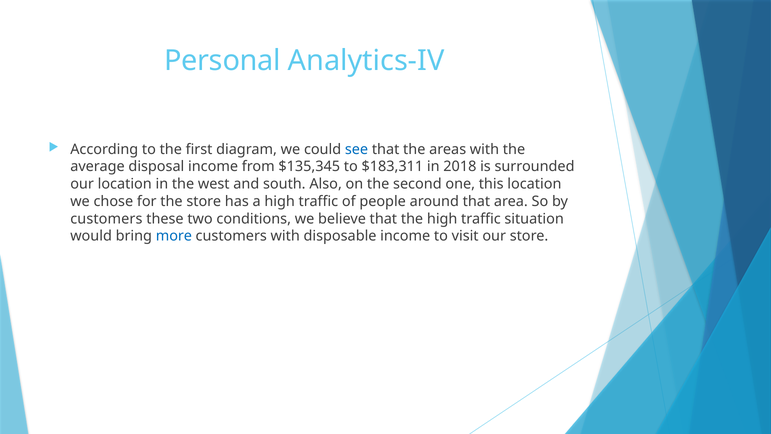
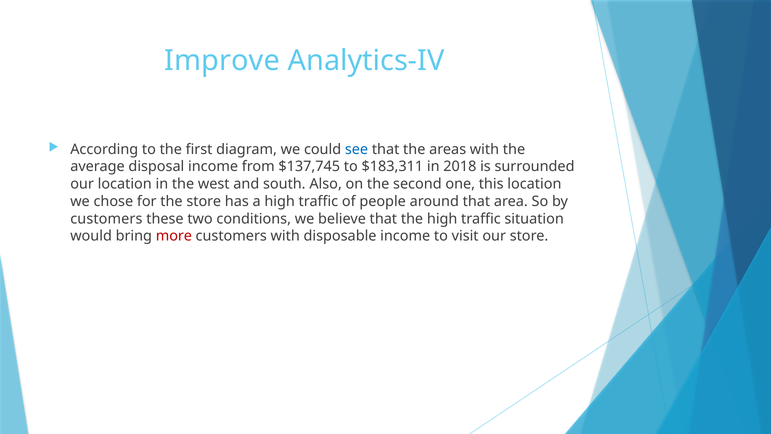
Personal: Personal -> Improve
$135,345: $135,345 -> $137,745
more colour: blue -> red
